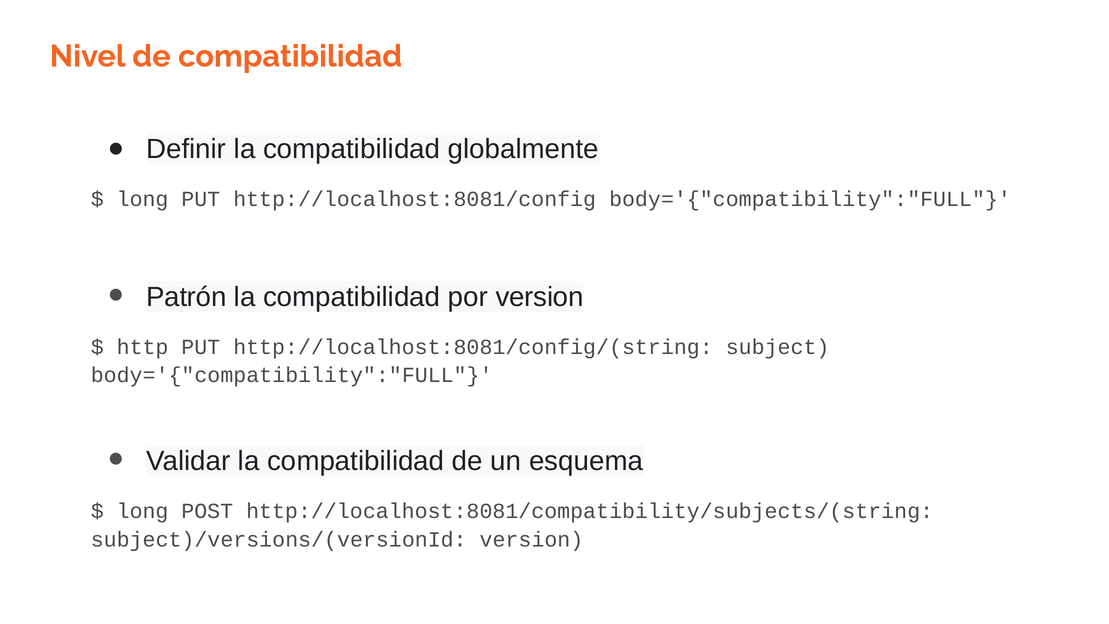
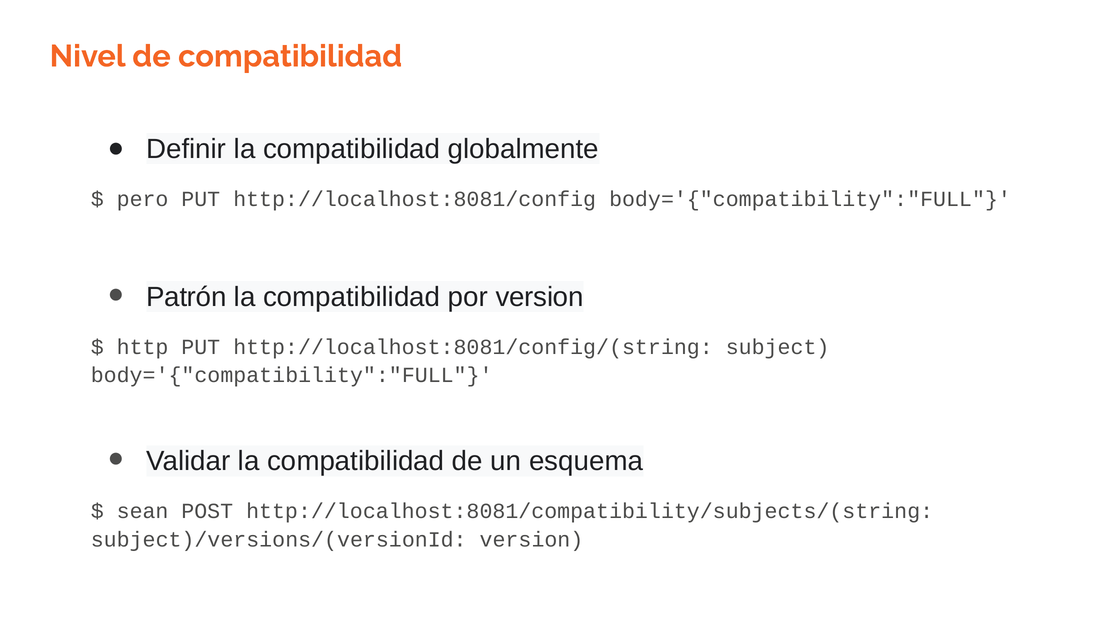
long at (143, 199): long -> pero
long at (143, 511): long -> sean
